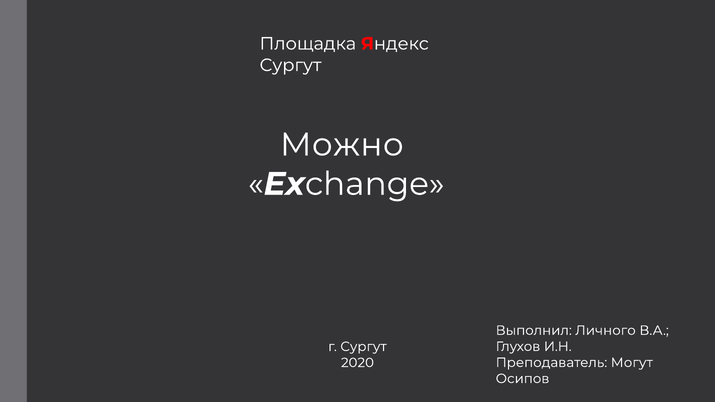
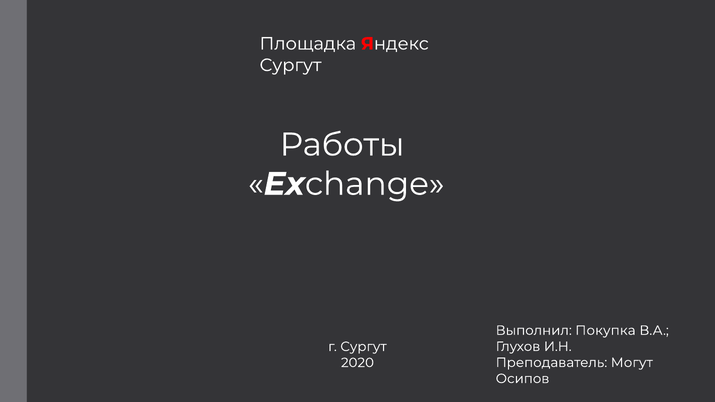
Можно: Можно -> Работы
Личного: Личного -> Покупка
